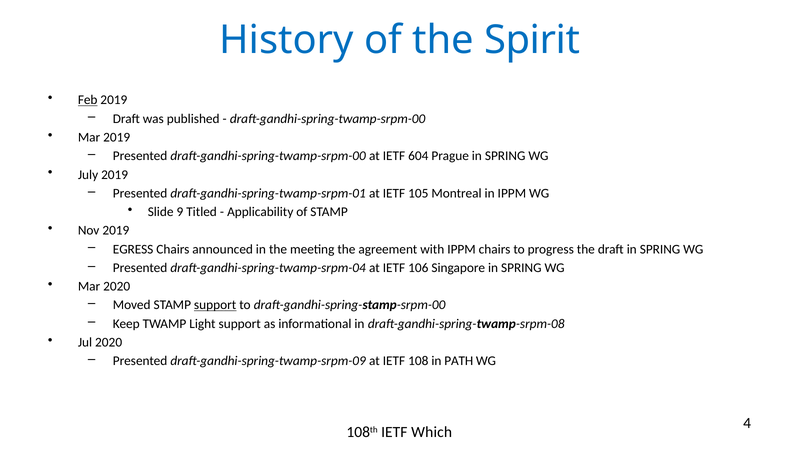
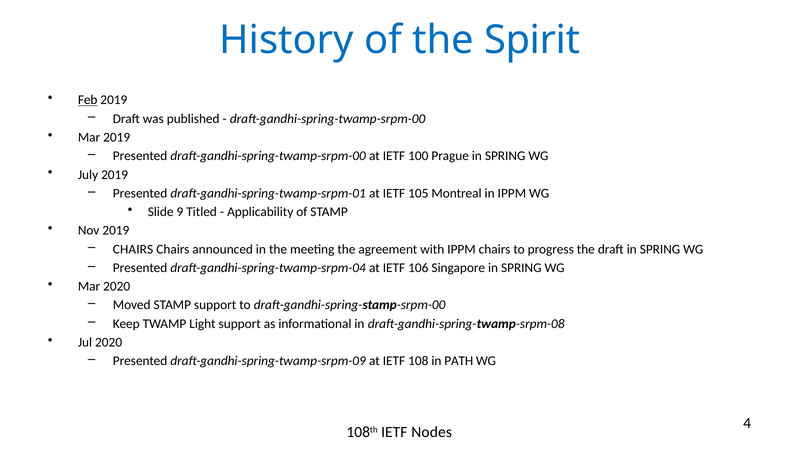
604: 604 -> 100
EGRESS at (133, 249): EGRESS -> CHAIRS
support at (215, 305) underline: present -> none
Which: Which -> Nodes
